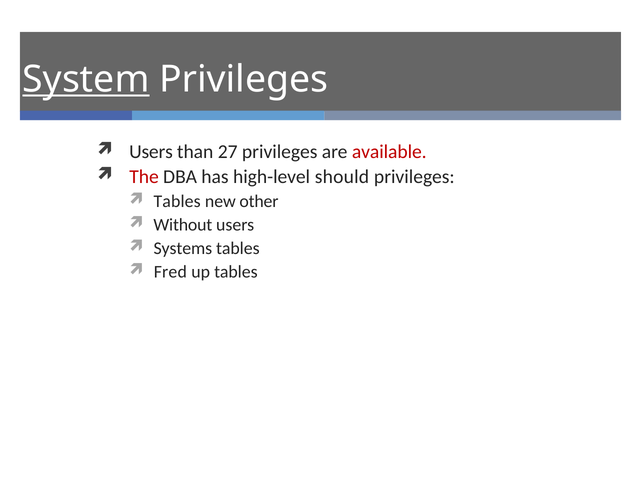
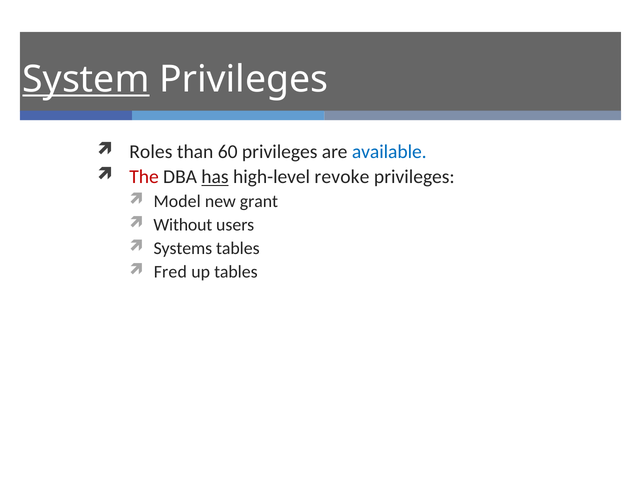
Users at (151, 152): Users -> Roles
27: 27 -> 60
available colour: red -> blue
has underline: none -> present
should: should -> revoke
Tables at (177, 201): Tables -> Model
other: other -> grant
